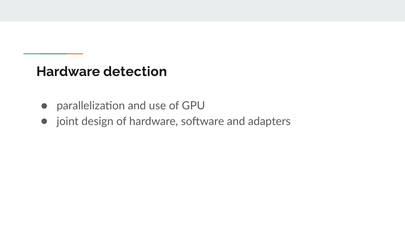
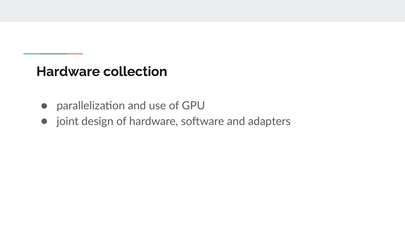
detection: detection -> collection
